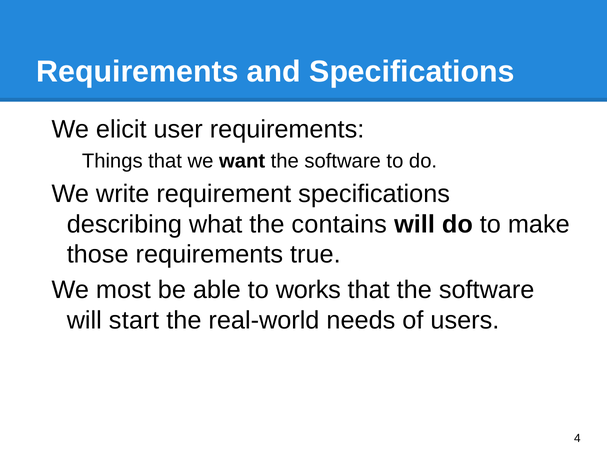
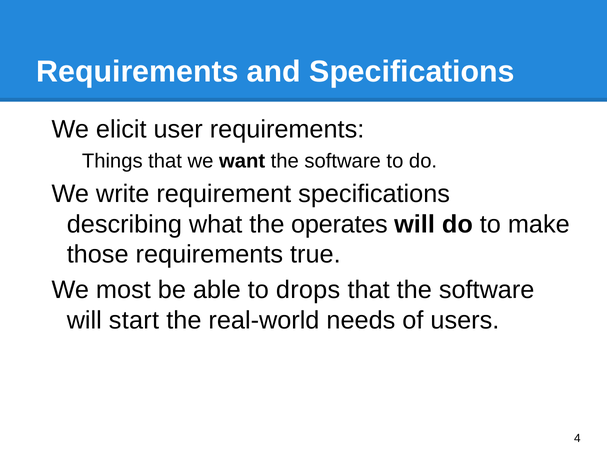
contains: contains -> operates
works: works -> drops
